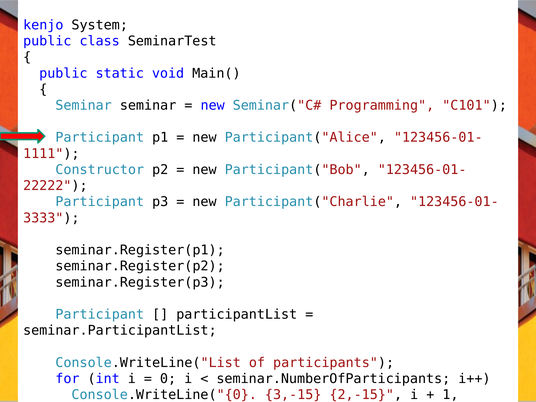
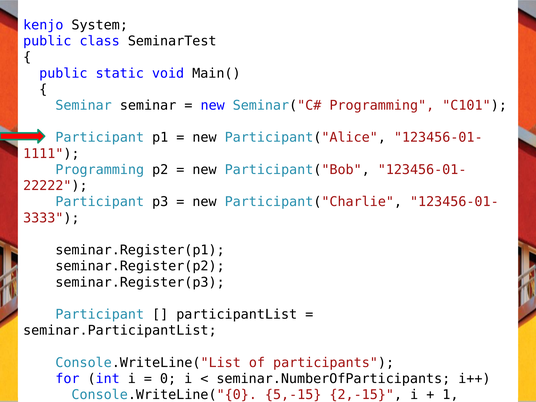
Constructor at (100, 170): Constructor -> Programming
3,-15: 3,-15 -> 5,-15
